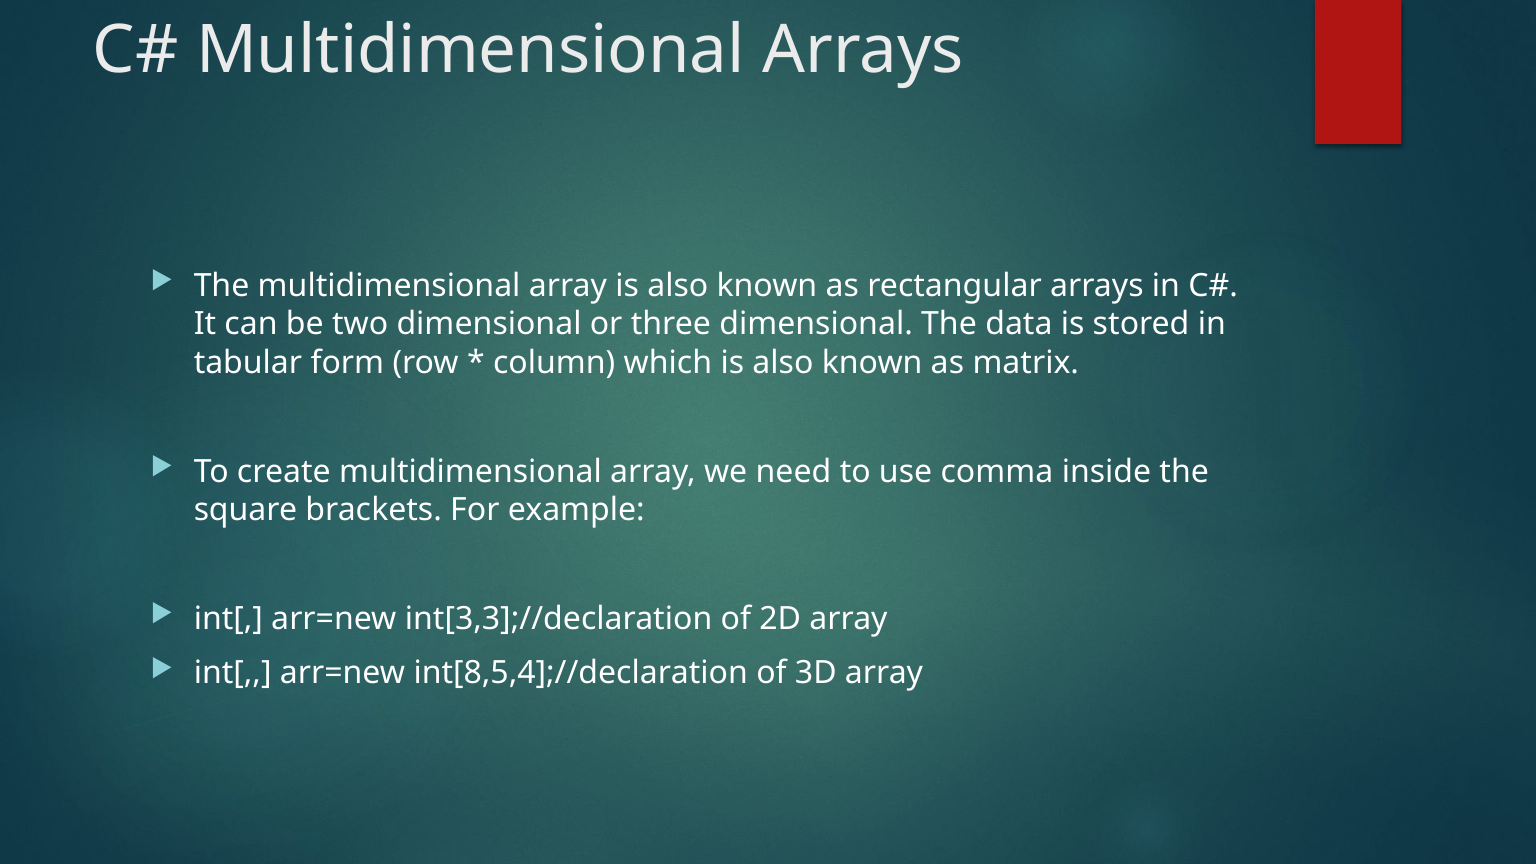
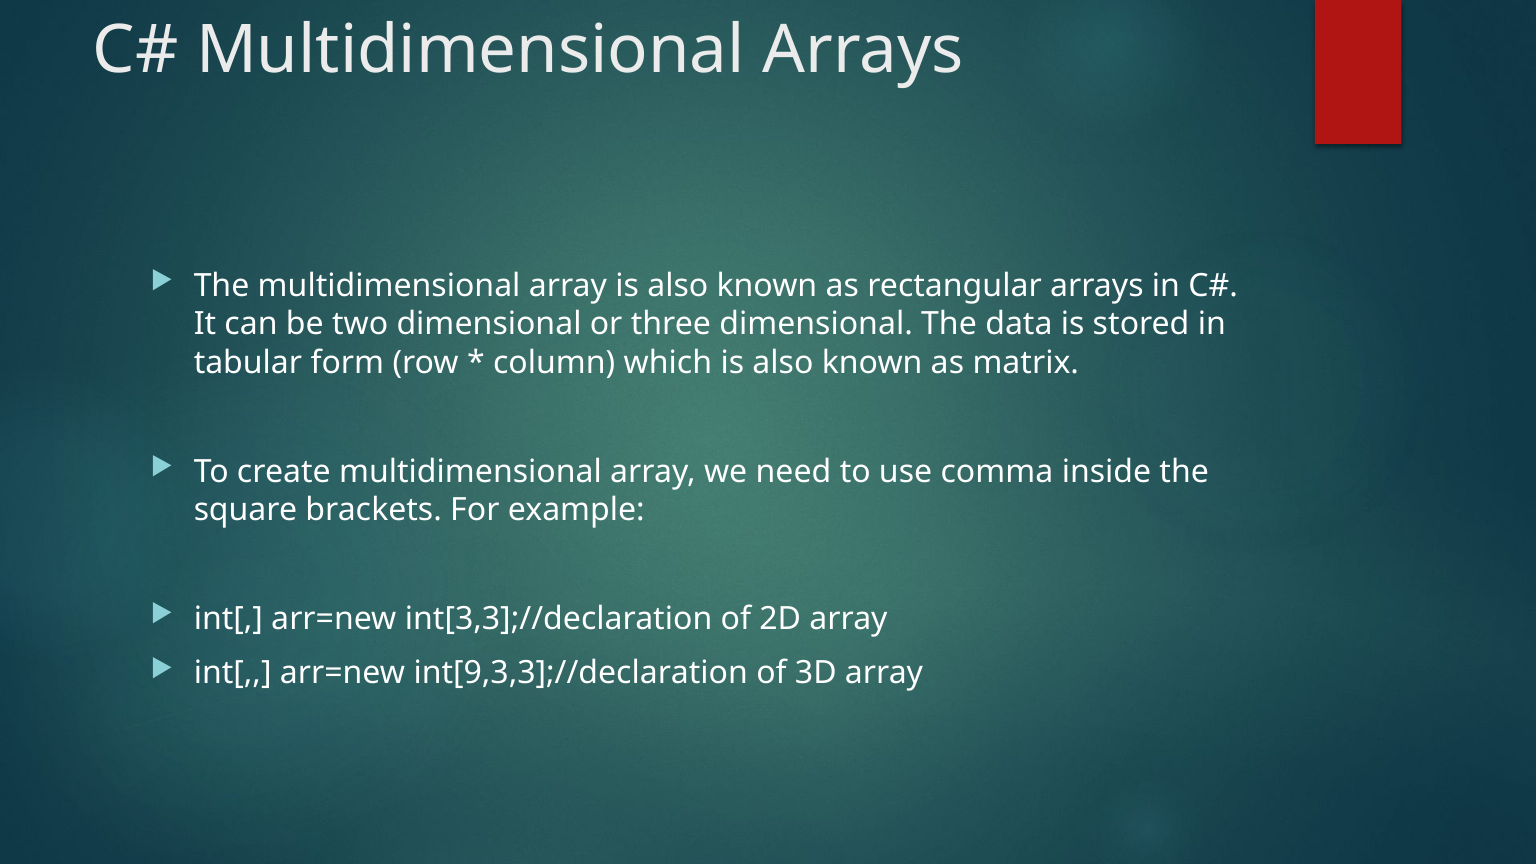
int[8,5,4];//declaration: int[8,5,4];//declaration -> int[9,3,3];//declaration
